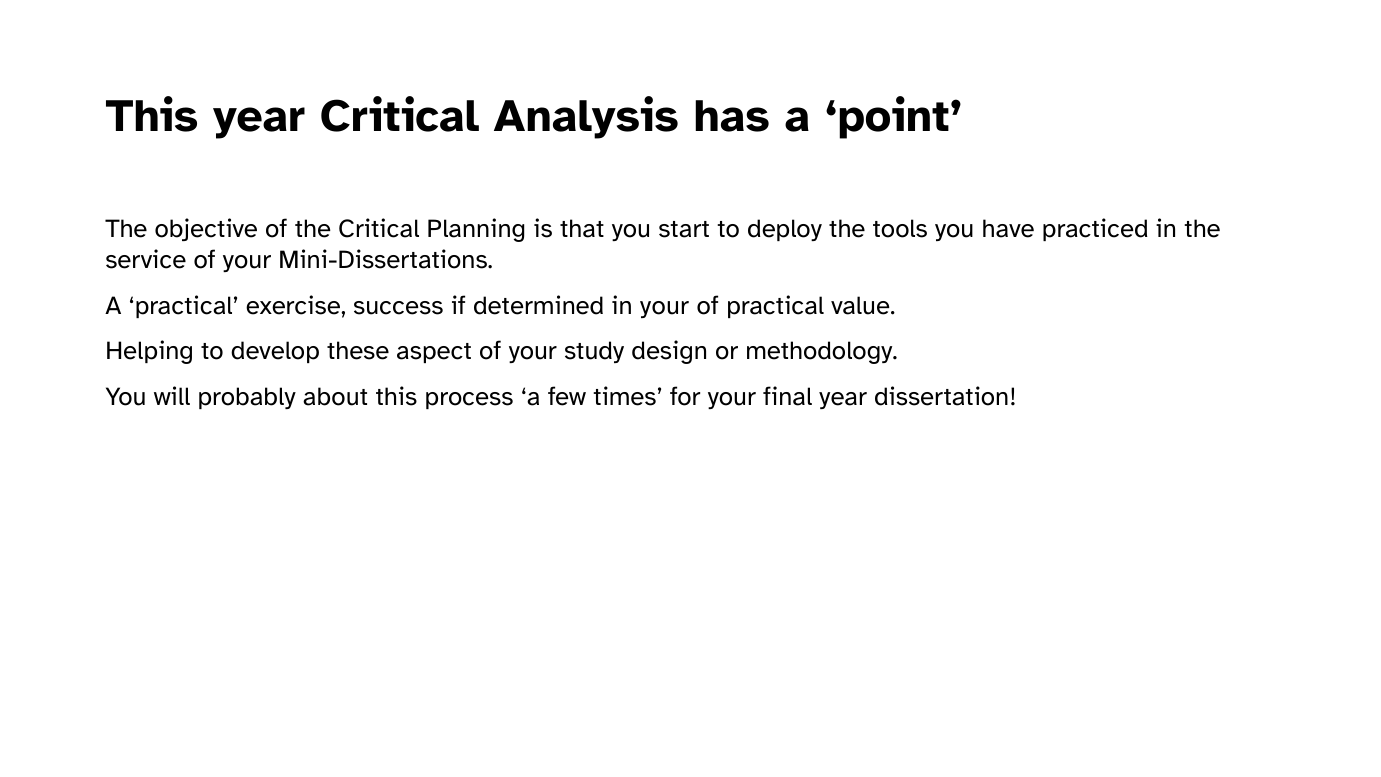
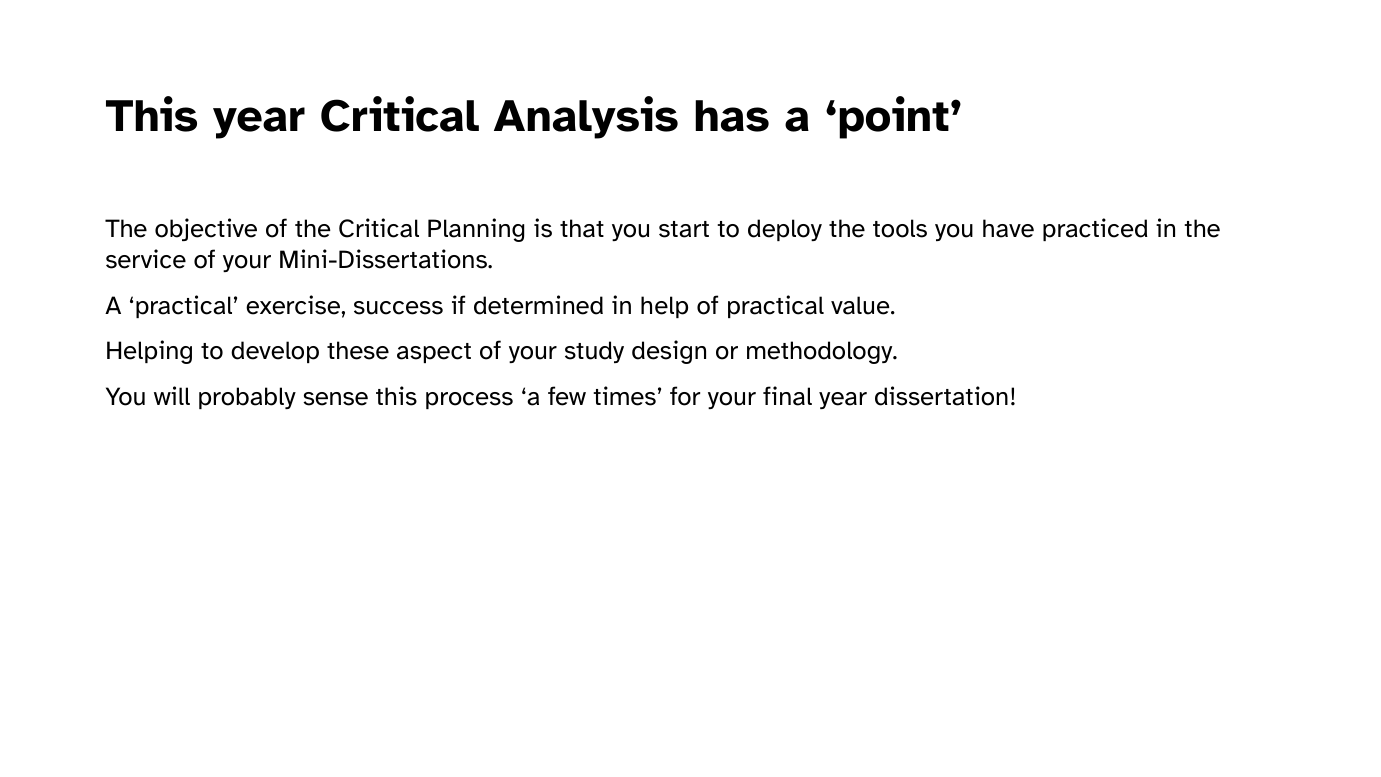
in your: your -> help
about: about -> sense
